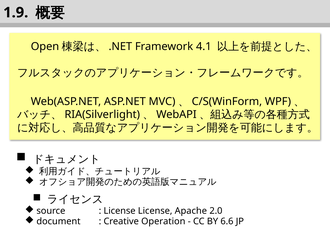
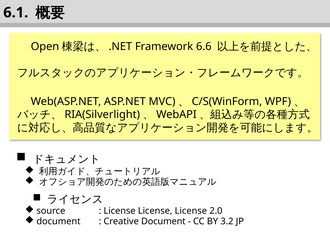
1.9: 1.9 -> 6.1
4.1: 4.1 -> 6.6
Apache at (191, 211): Apache -> License
Creative Operation: Operation -> Document
6.6: 6.6 -> 3.2
